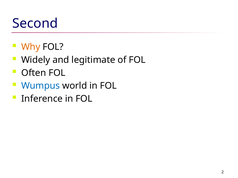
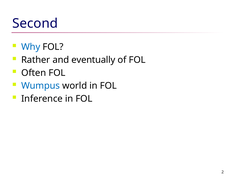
Why colour: orange -> blue
Widely: Widely -> Rather
legitimate: legitimate -> eventually
